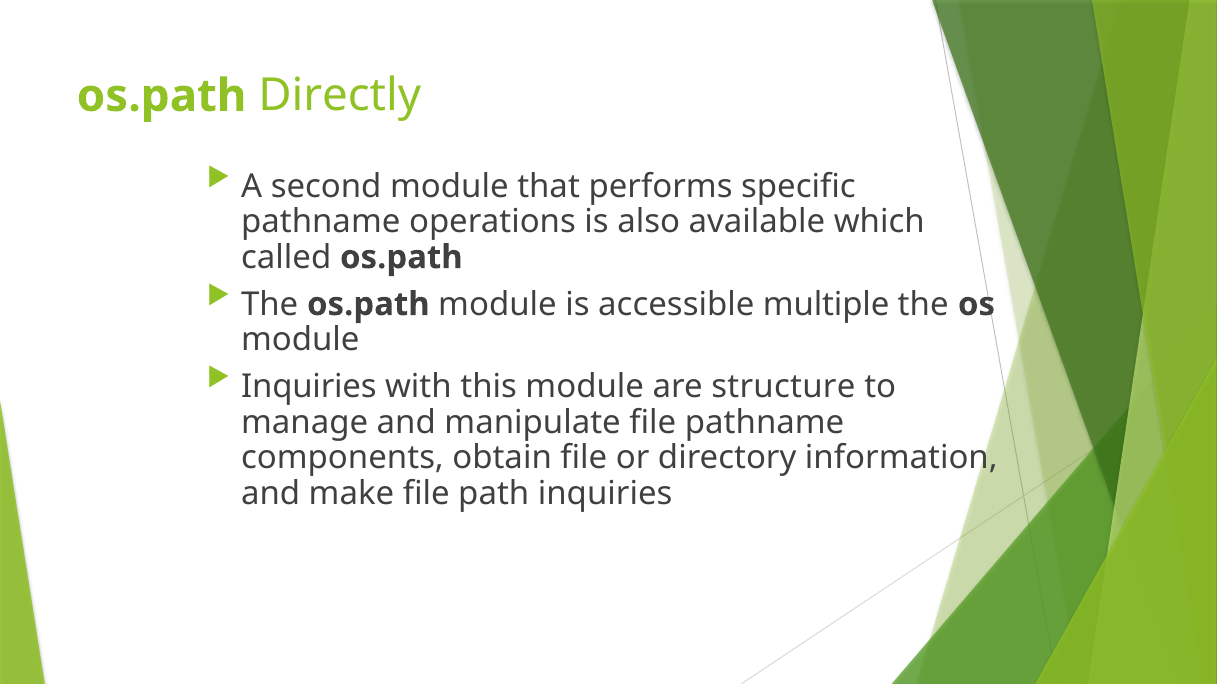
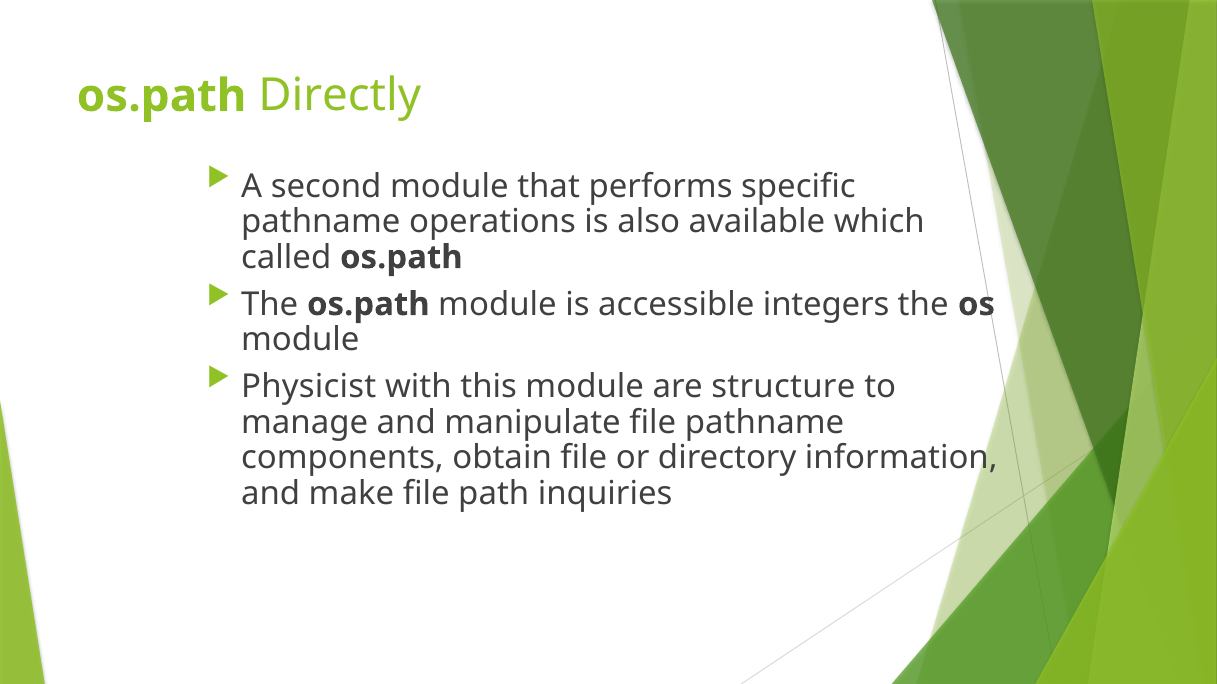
multiple: multiple -> integers
Inquiries at (309, 387): Inquiries -> Physicist
